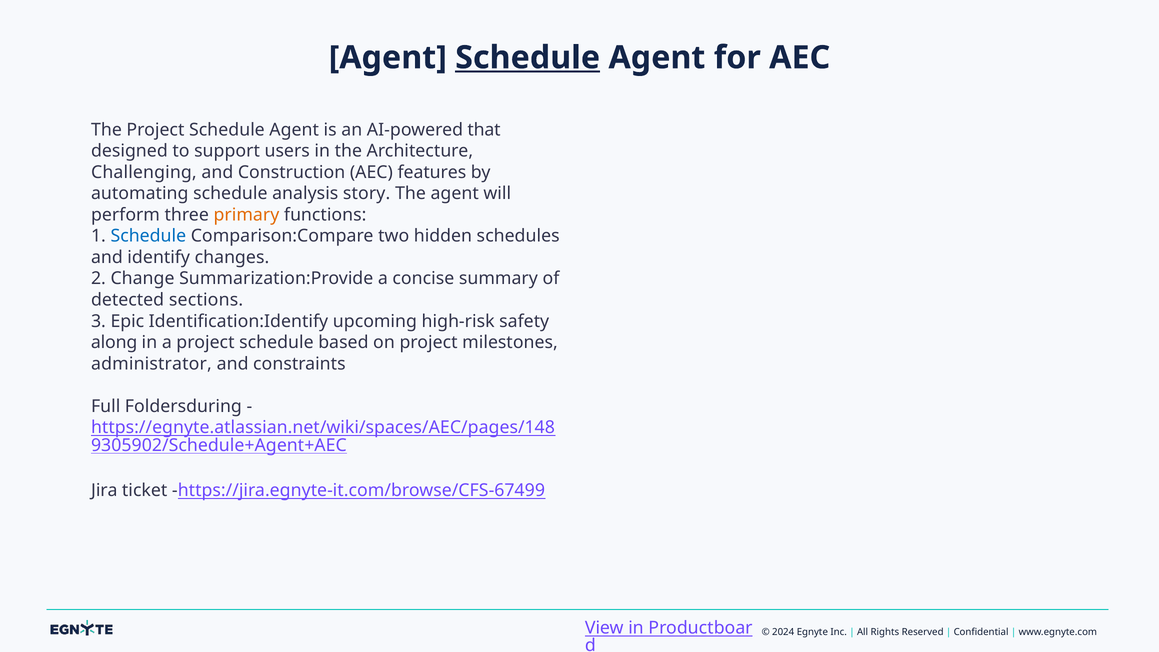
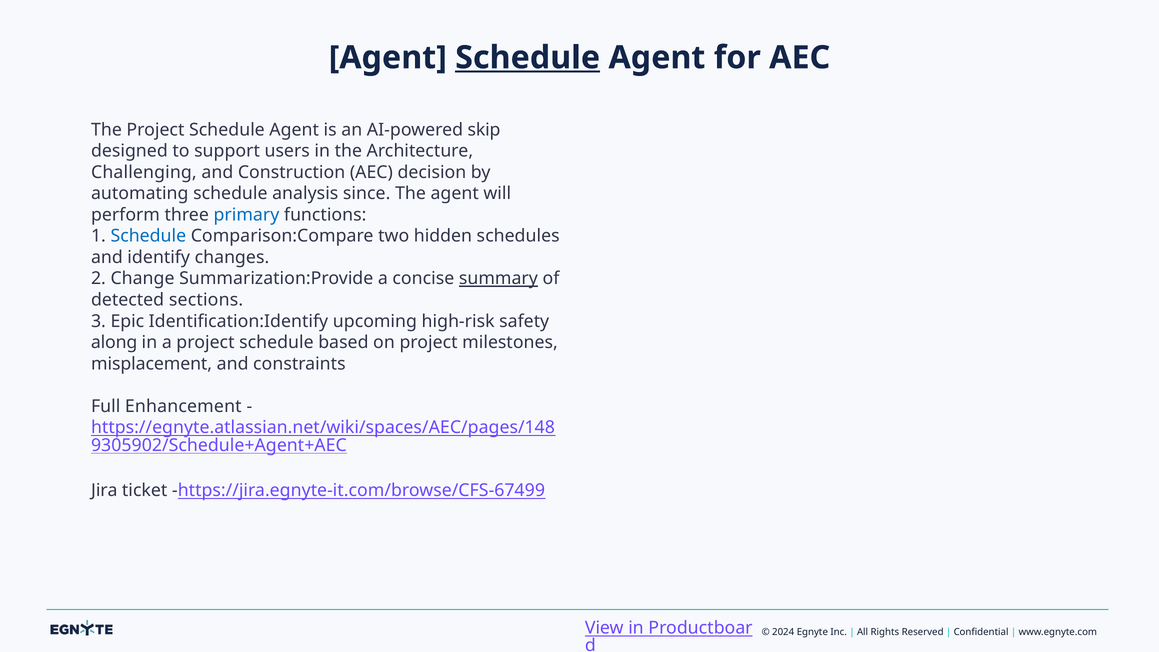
that: that -> skip
features: features -> decision
story: story -> since
primary colour: orange -> blue
summary underline: none -> present
administrator: administrator -> misplacement
Foldersduring: Foldersduring -> Enhancement
